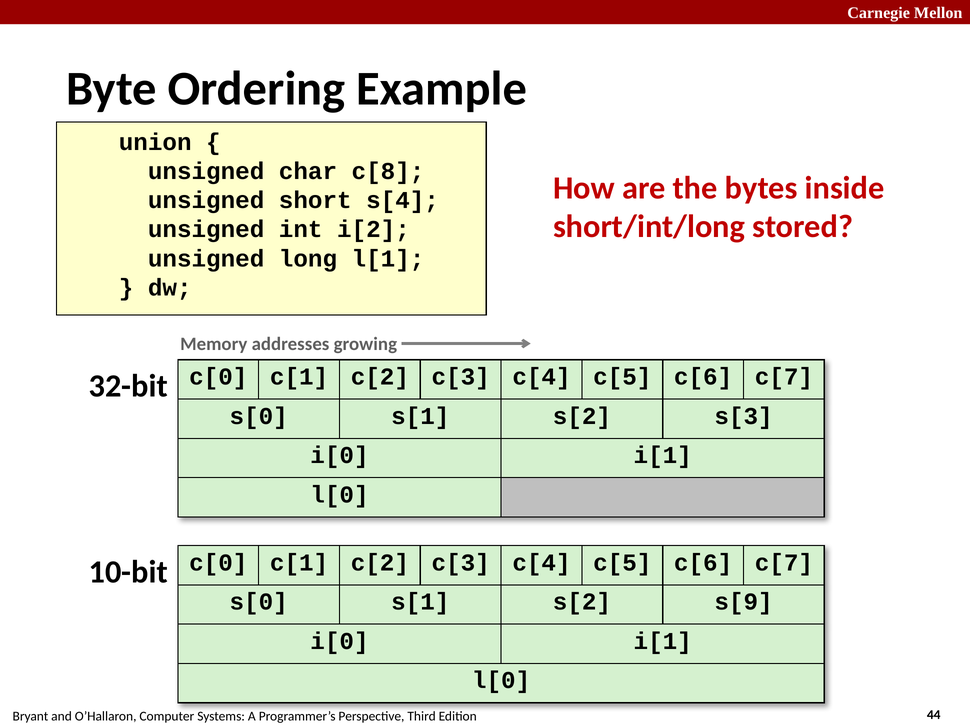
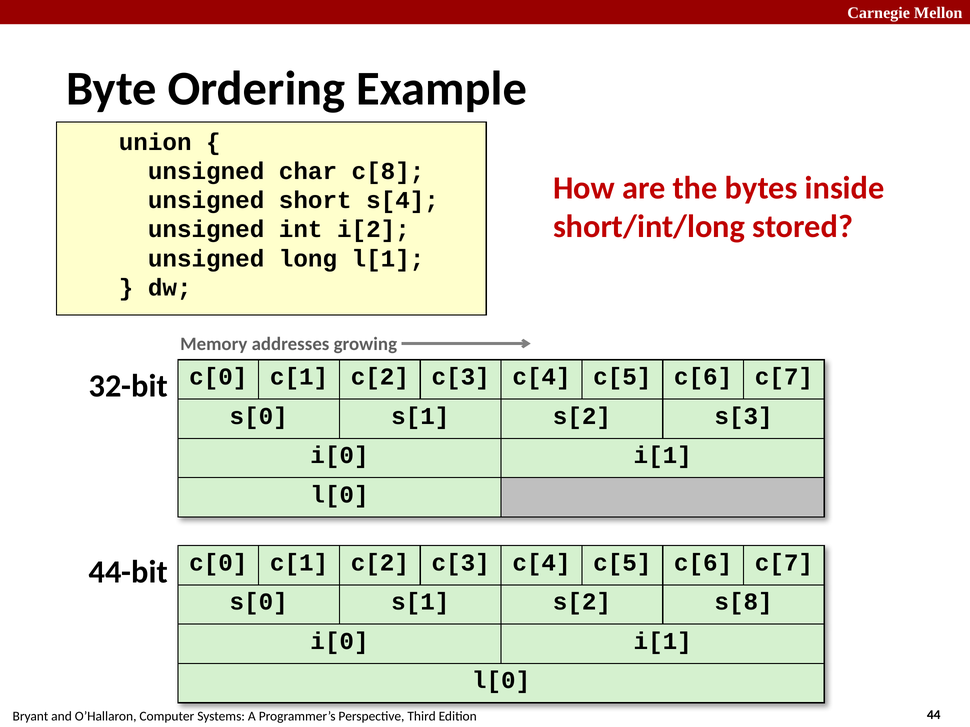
10-bit: 10-bit -> 44-bit
s[9: s[9 -> s[8
